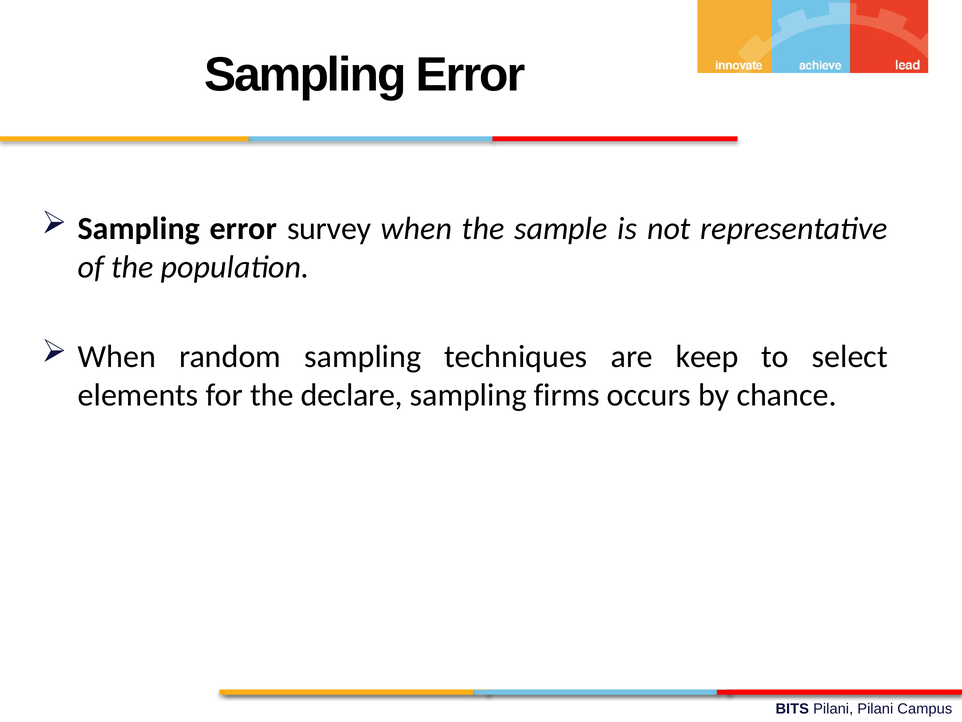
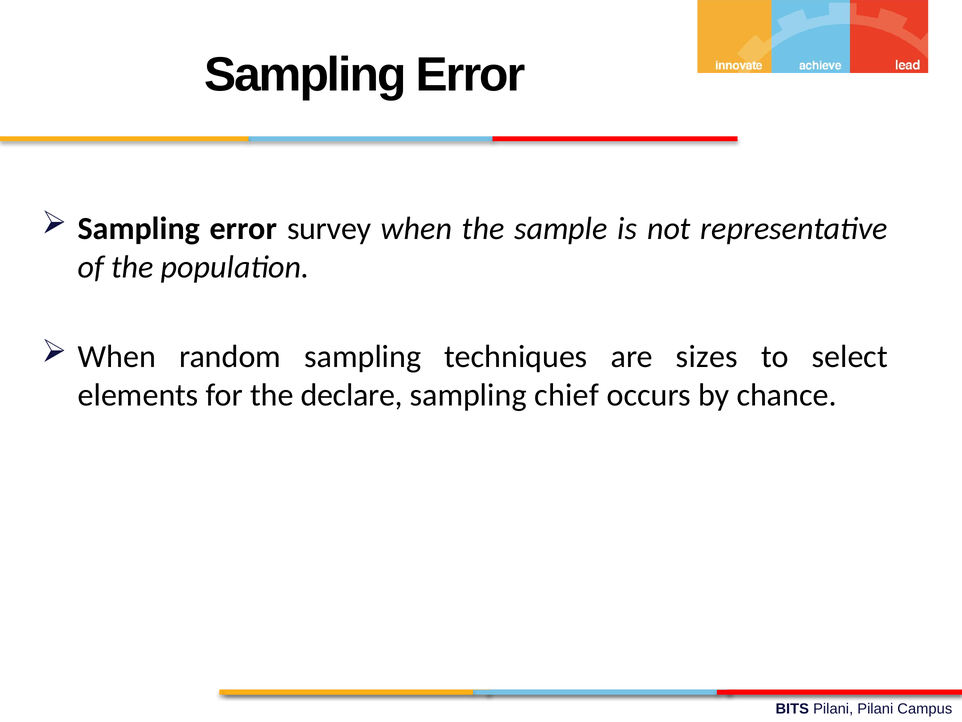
keep: keep -> sizes
firms: firms -> chief
